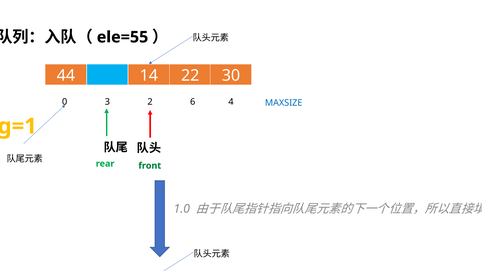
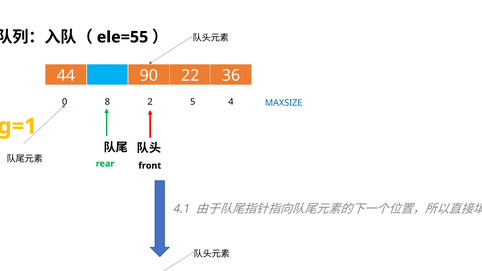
14: 14 -> 90
30: 30 -> 36
3: 3 -> 8
6: 6 -> 5
front colour: green -> black
1.0: 1.0 -> 4.1
